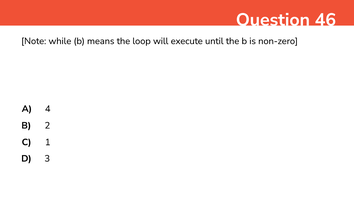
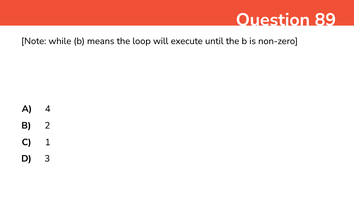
46: 46 -> 89
